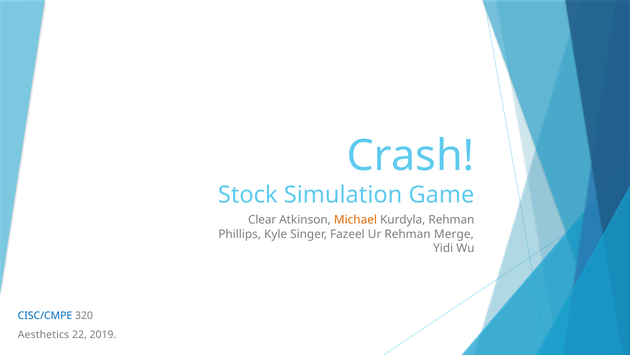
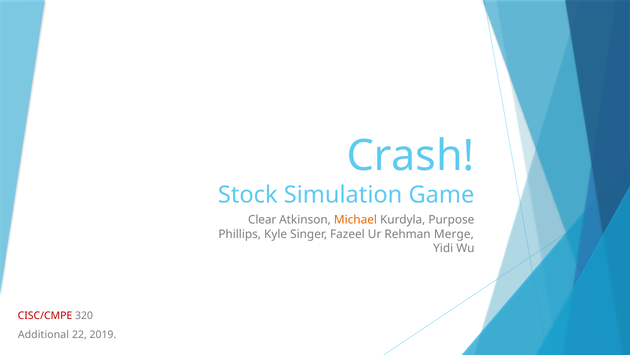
Kurdyla Rehman: Rehman -> Purpose
CISC/CMPE colour: blue -> red
Aesthetics: Aesthetics -> Additional
